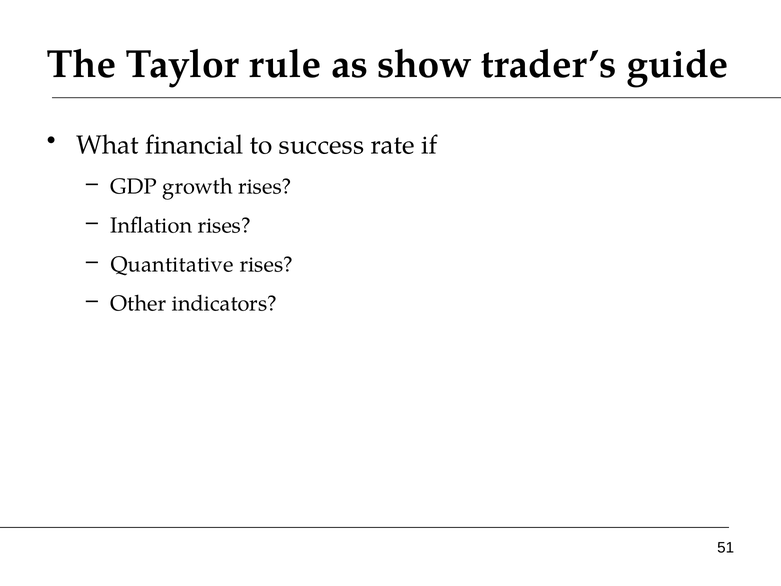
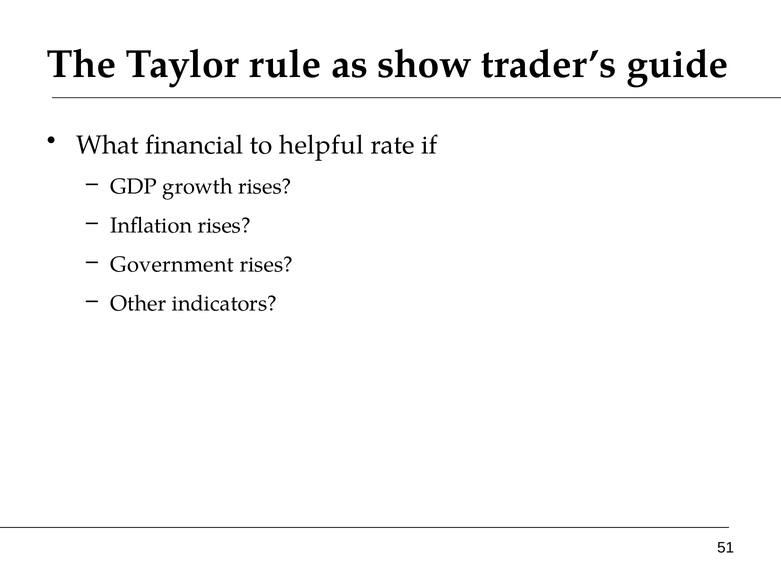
success: success -> helpful
Quantitative: Quantitative -> Government
